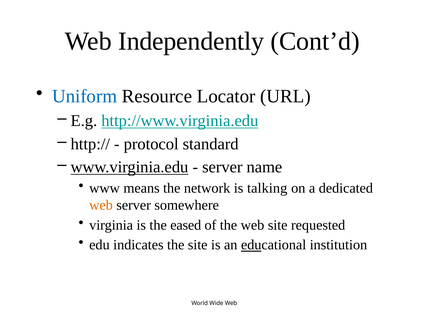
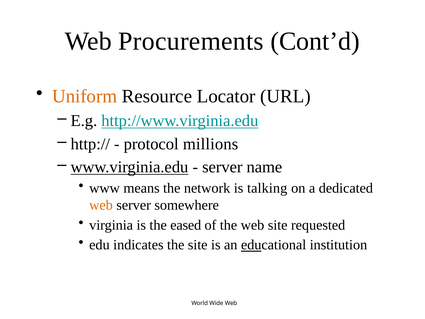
Independently: Independently -> Procurements
Uniform colour: blue -> orange
standard: standard -> millions
